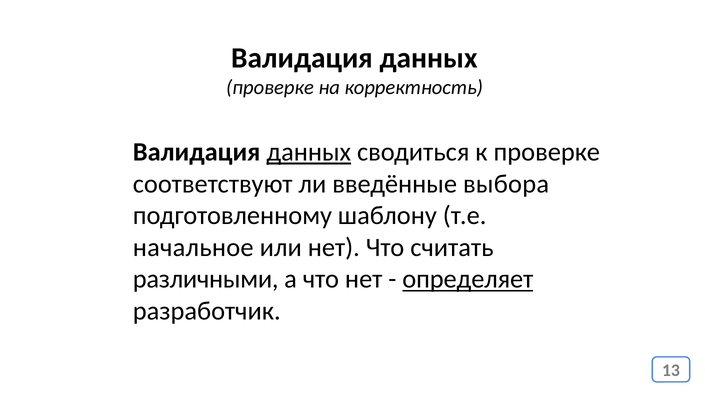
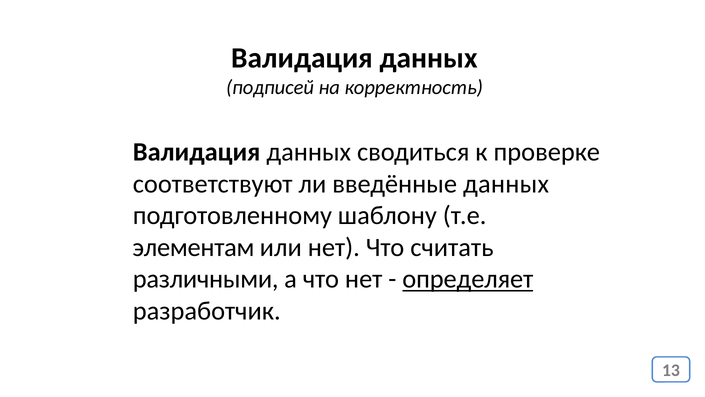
проверке at (270, 88): проверке -> подписей
данных at (309, 152) underline: present -> none
введённые выбора: выбора -> данных
начальное: начальное -> элементам
